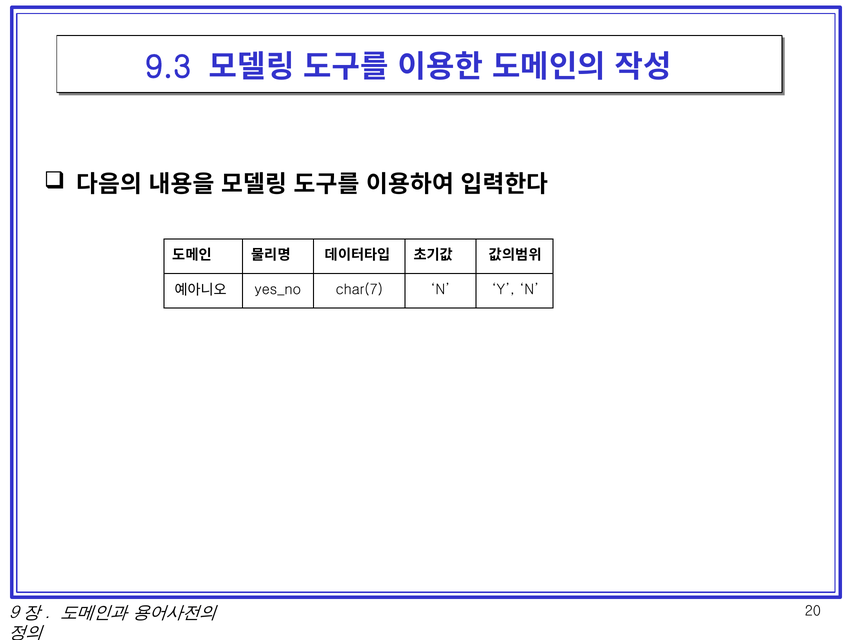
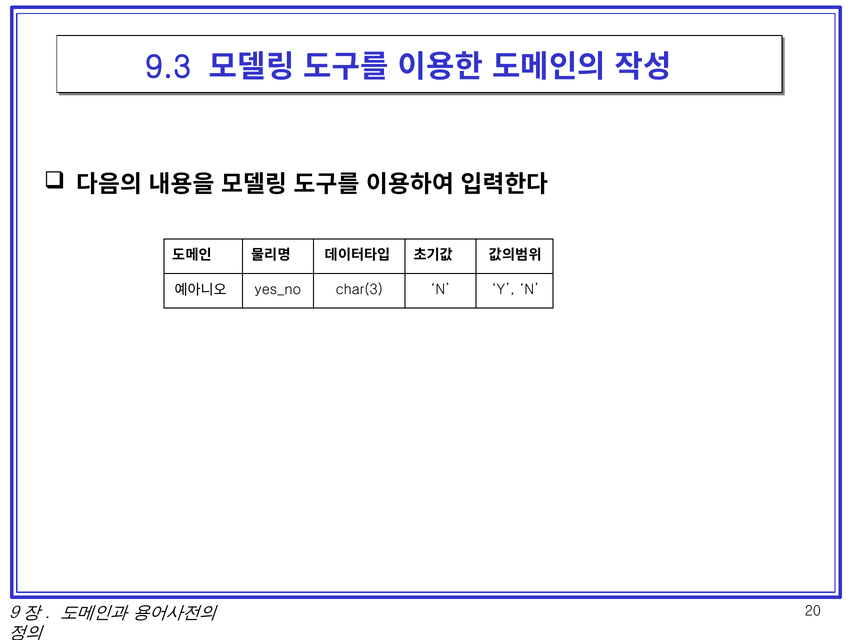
char(7: char(7 -> char(3
